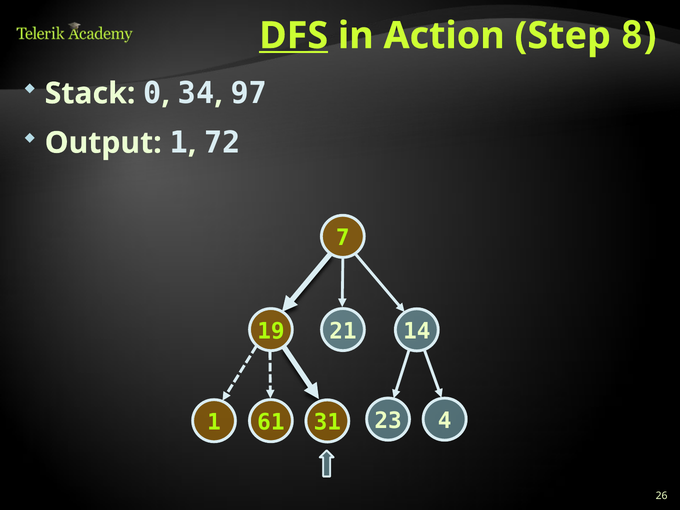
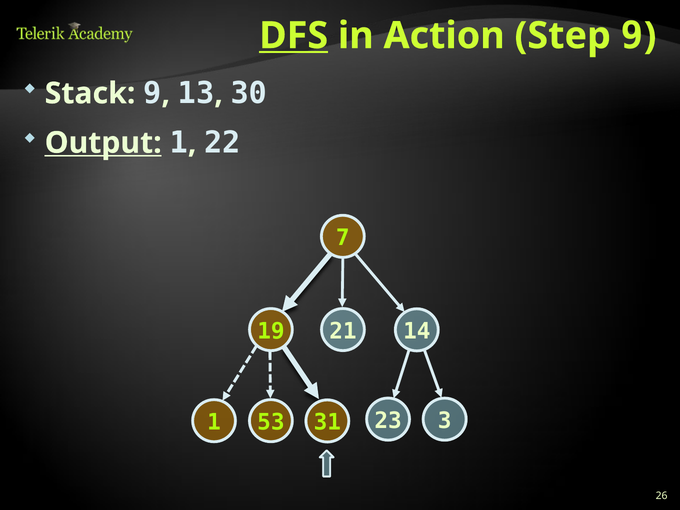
Step 8: 8 -> 9
Stack 0: 0 -> 9
34: 34 -> 13
97: 97 -> 30
Output underline: none -> present
72: 72 -> 22
4: 4 -> 3
61: 61 -> 53
